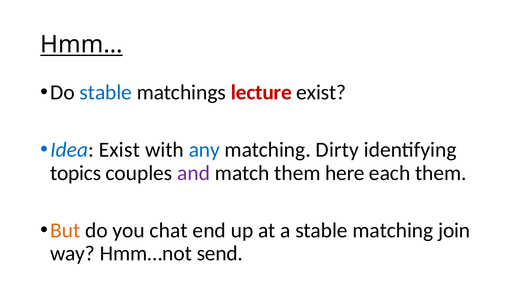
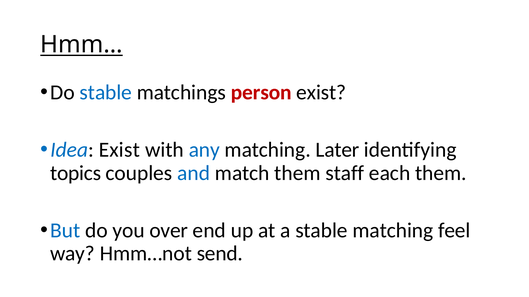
lecture: lecture -> person
Dirty: Dirty -> Later
and colour: purple -> blue
here: here -> staff
But colour: orange -> blue
chat: chat -> over
join: join -> feel
